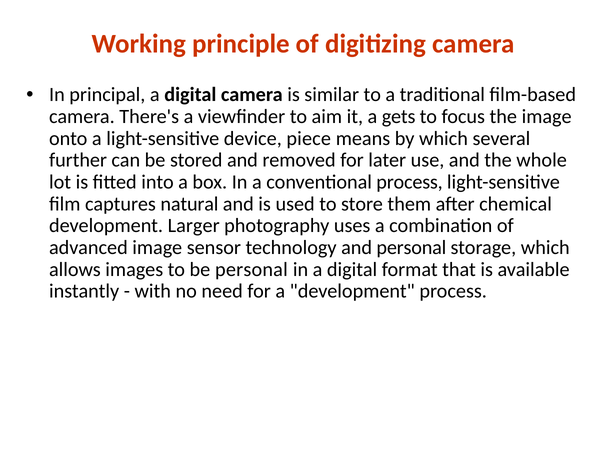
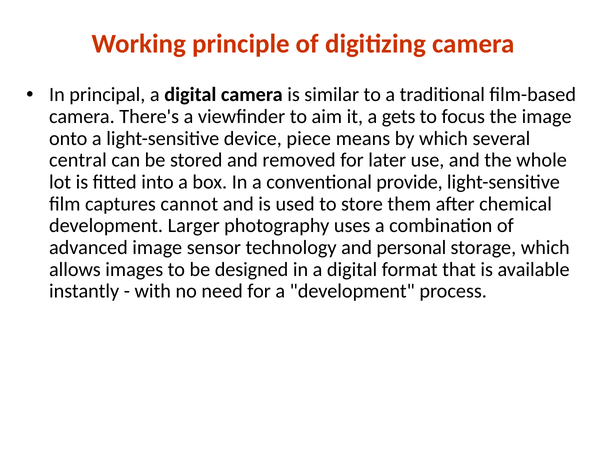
further: further -> central
conventional process: process -> provide
natural: natural -> cannot
be personal: personal -> designed
